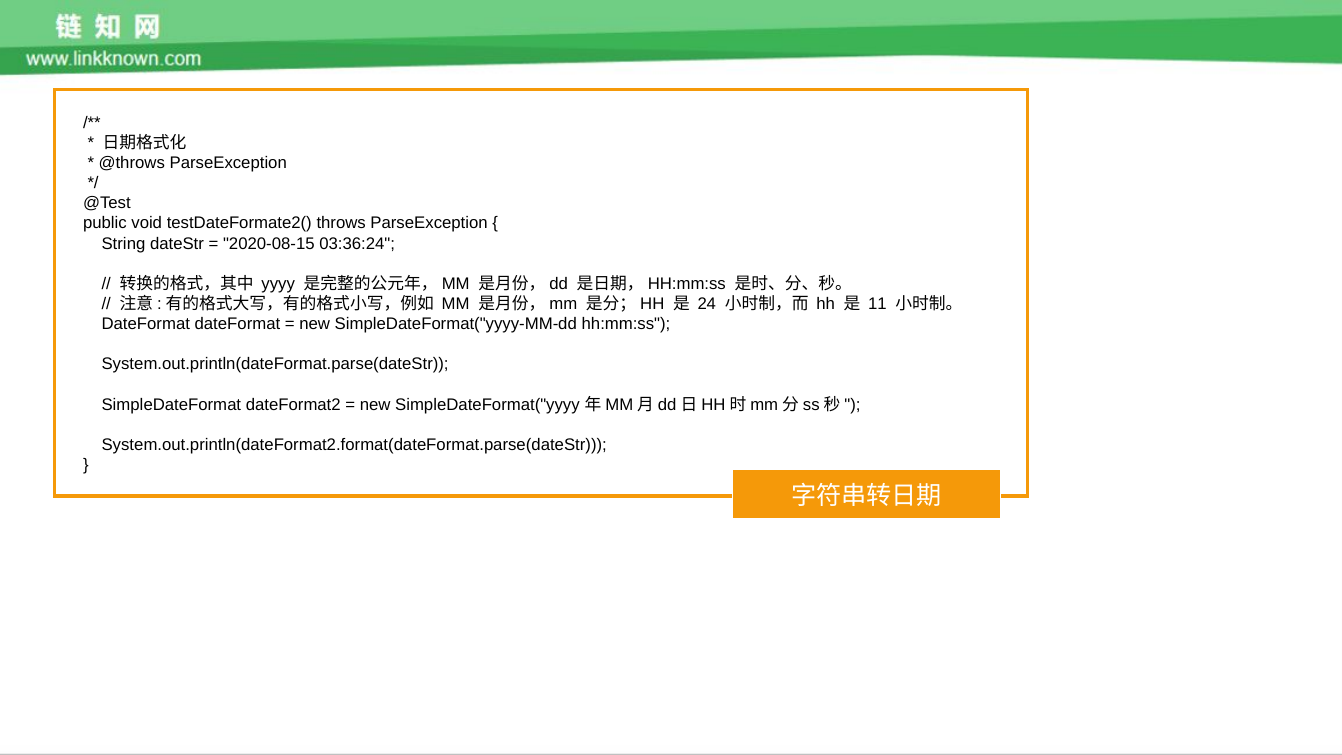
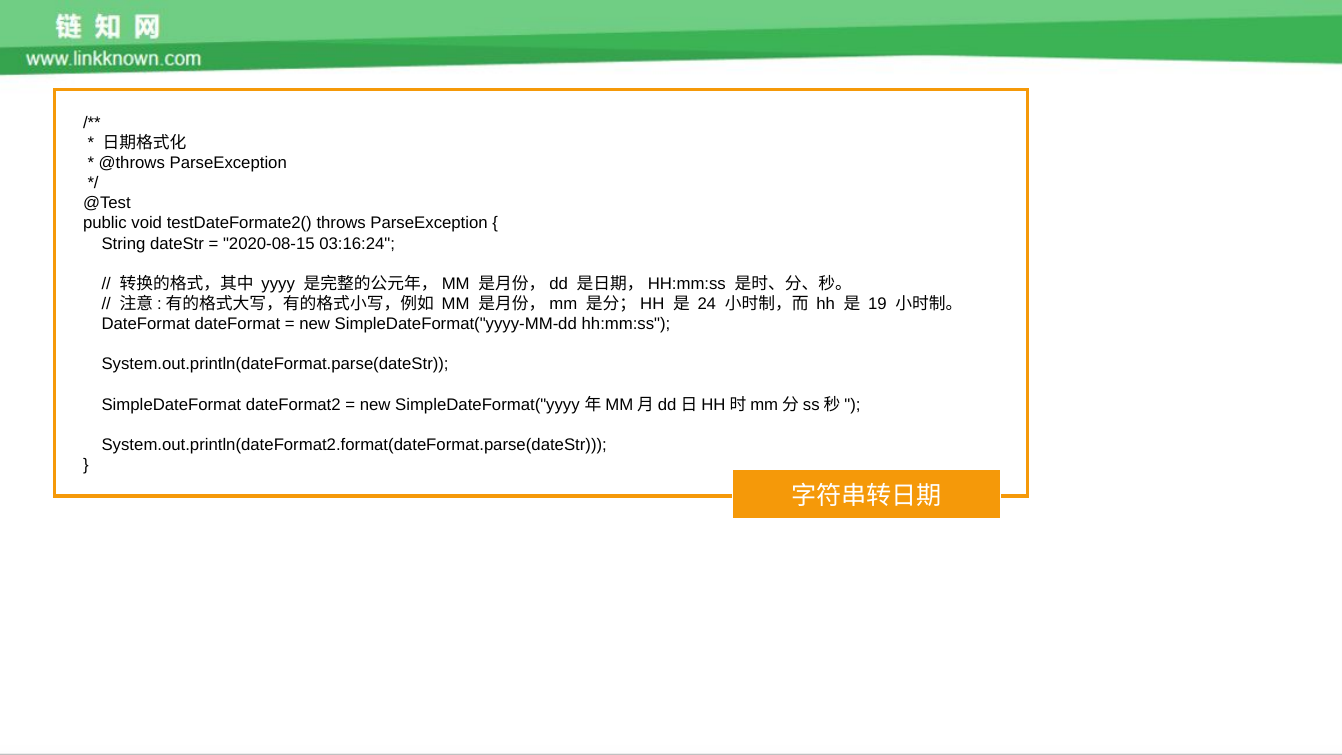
03:36:24: 03:36:24 -> 03:16:24
11: 11 -> 19
